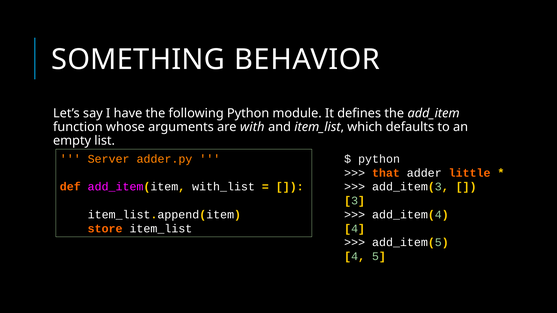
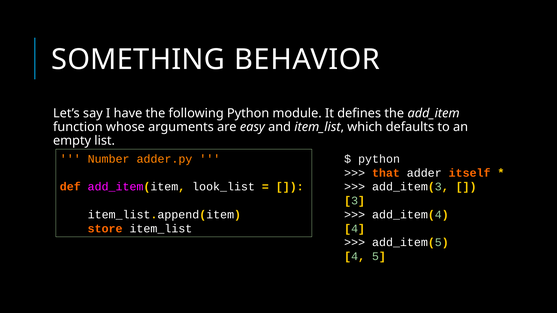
with: with -> easy
Server: Server -> Number
little: little -> itself
with_list: with_list -> look_list
